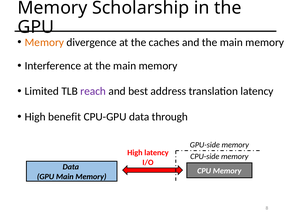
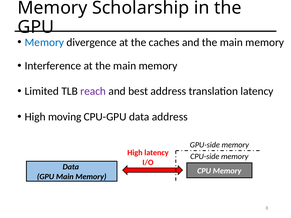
Memory at (44, 42) colour: orange -> blue
benefit: benefit -> moving
data through: through -> address
